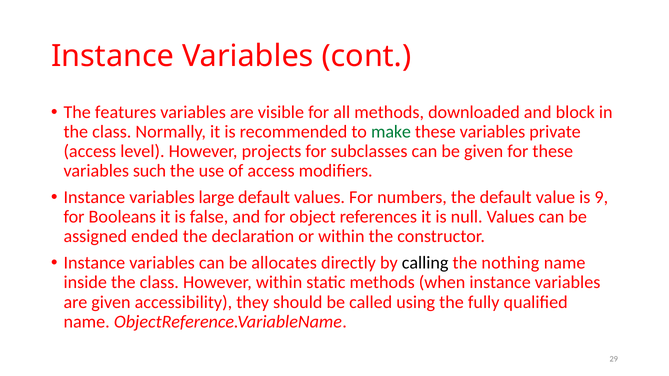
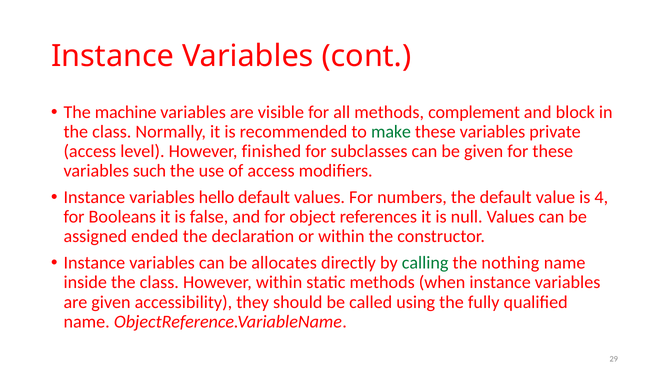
features: features -> machine
downloaded: downloaded -> complement
projects: projects -> finished
large: large -> hello
9: 9 -> 4
calling colour: black -> green
